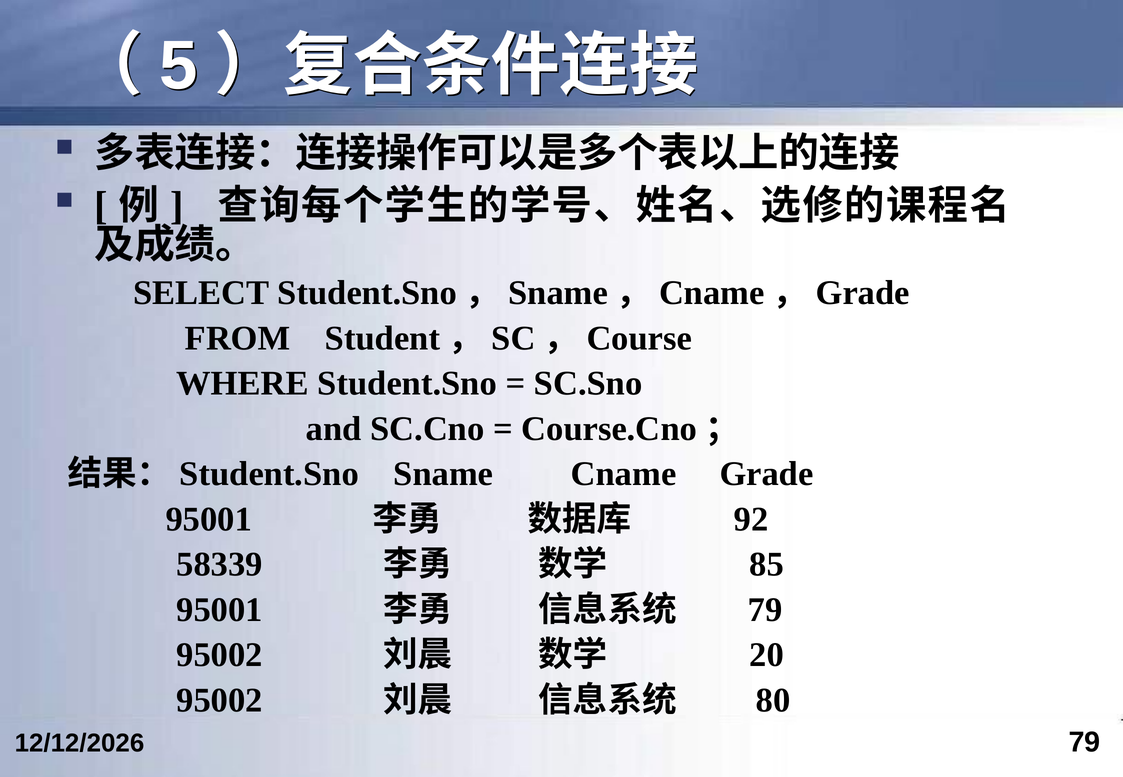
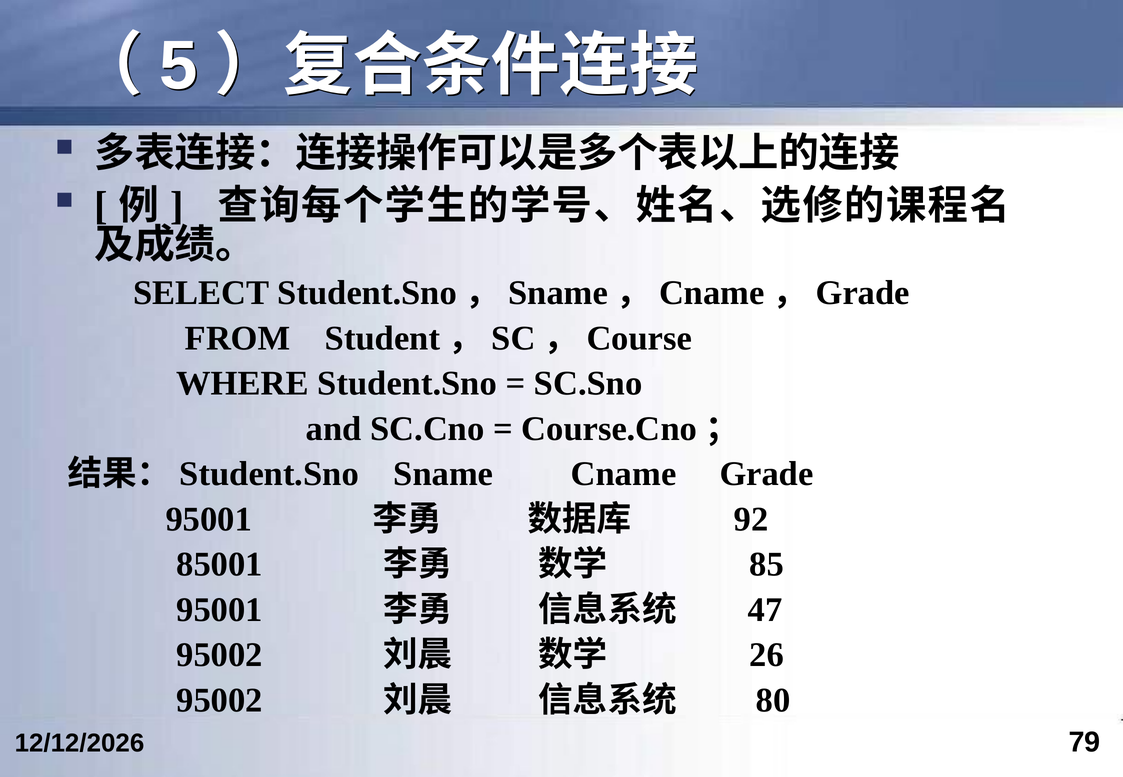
58339: 58339 -> 85001
79 at (765, 610): 79 -> 47
20: 20 -> 26
